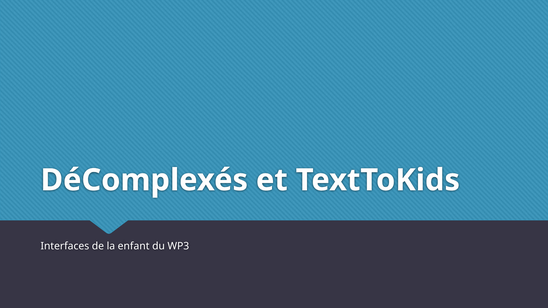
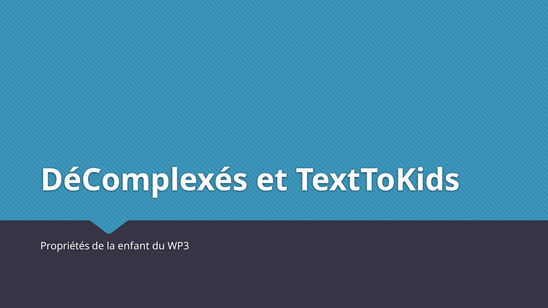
Interfaces: Interfaces -> Propriétés
